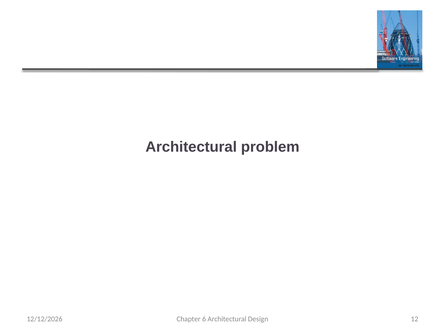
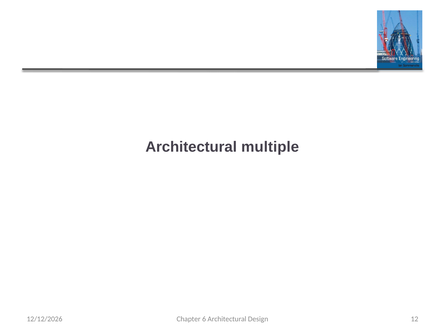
problem: problem -> multiple
